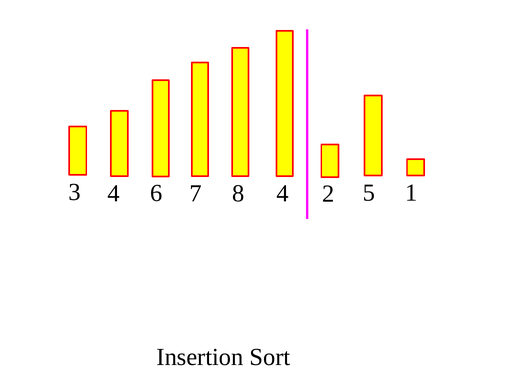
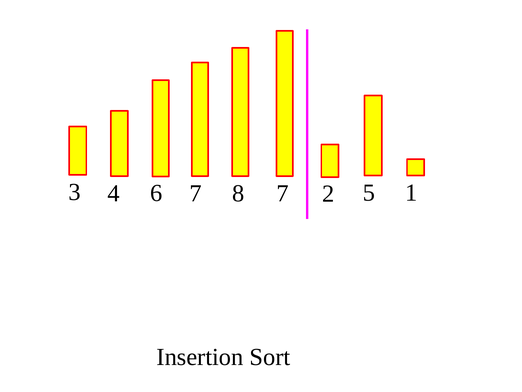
8 4: 4 -> 7
